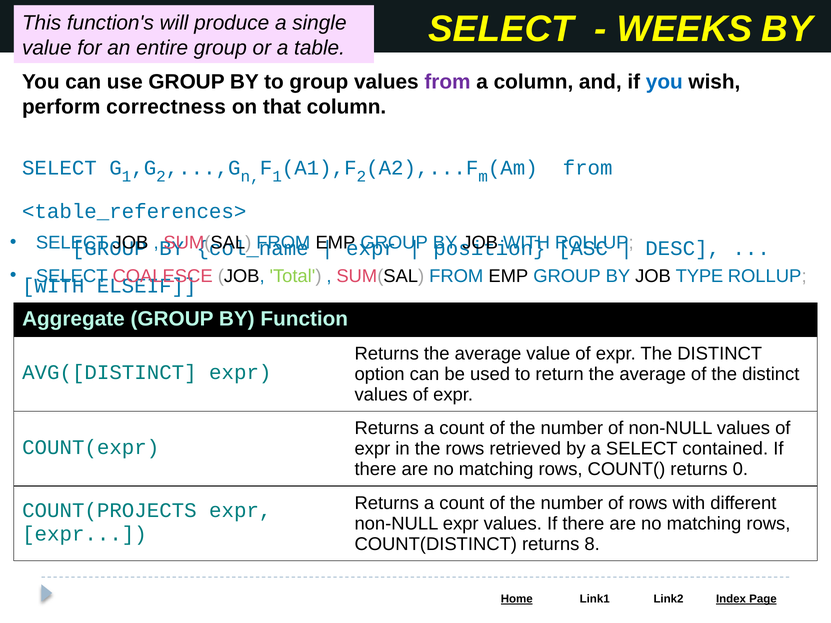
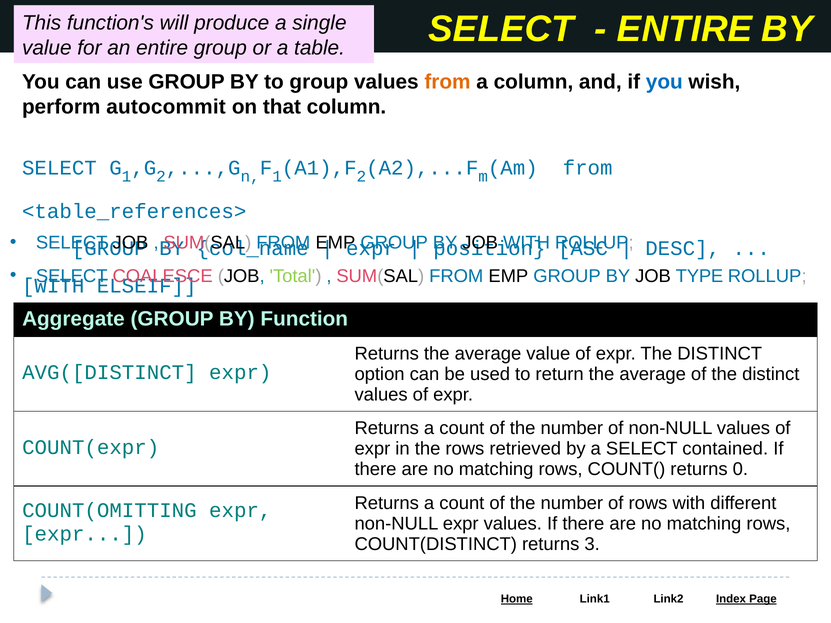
WEEKS at (685, 29): WEEKS -> ENTIRE
from at (447, 82) colour: purple -> orange
correctness: correctness -> autocommit
COUNT(PROJECTS: COUNT(PROJECTS -> COUNT(OMITTING
8: 8 -> 3
